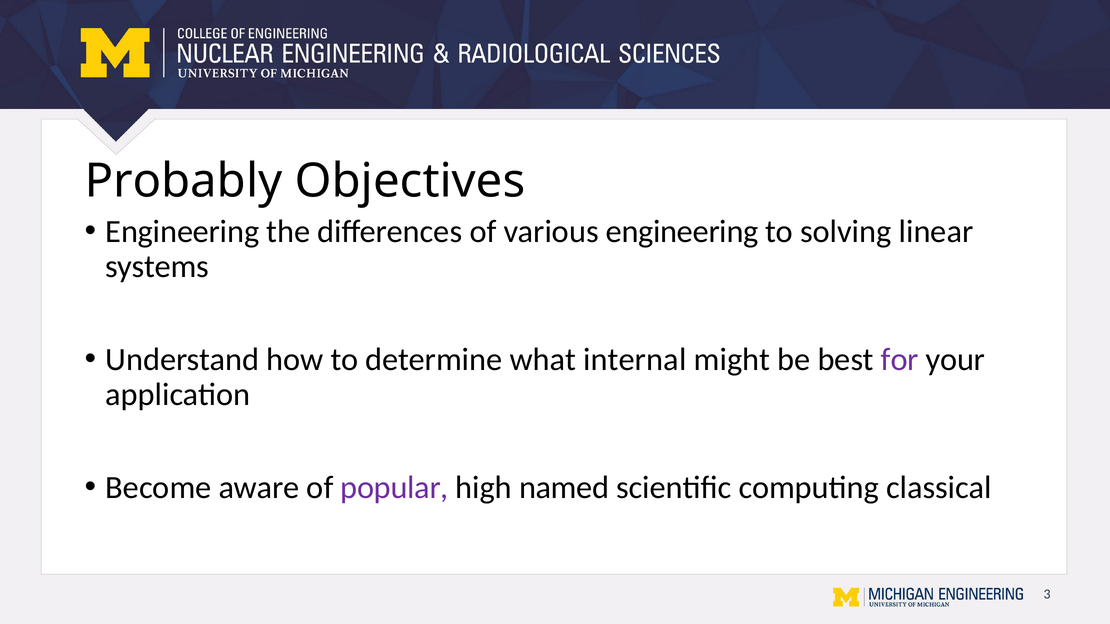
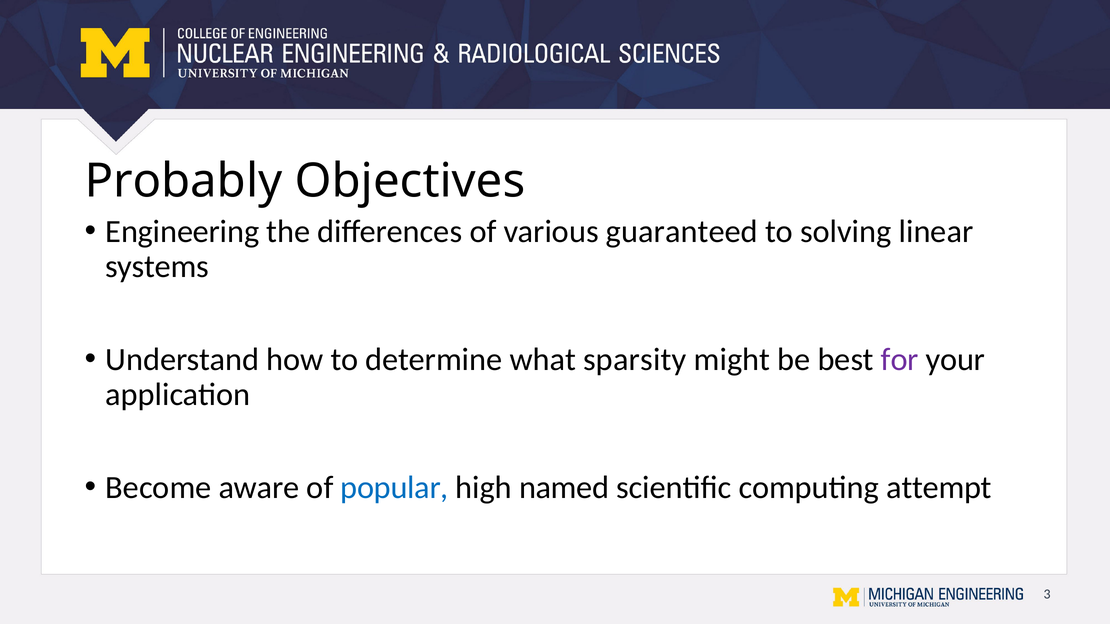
various engineering: engineering -> guaranteed
internal: internal -> sparsity
popular colour: purple -> blue
classical: classical -> attempt
